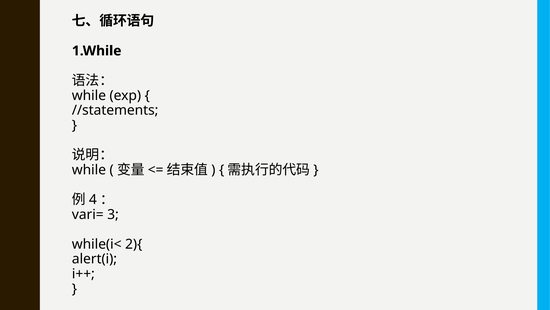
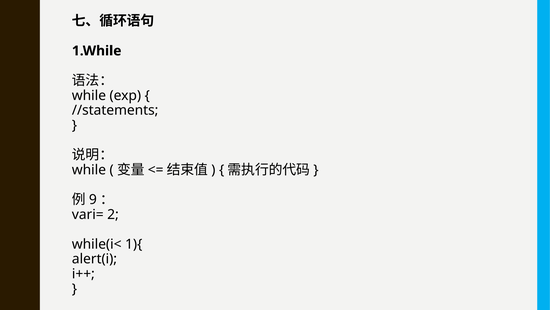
4: 4 -> 9
3: 3 -> 2
2){: 2){ -> 1){
